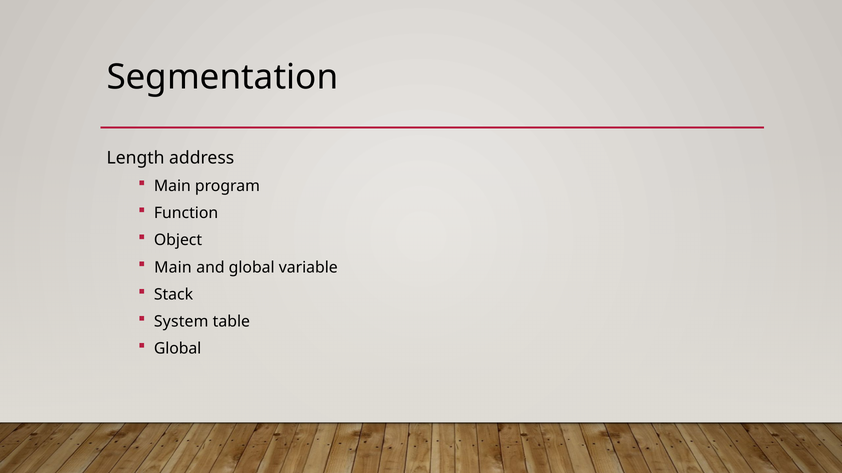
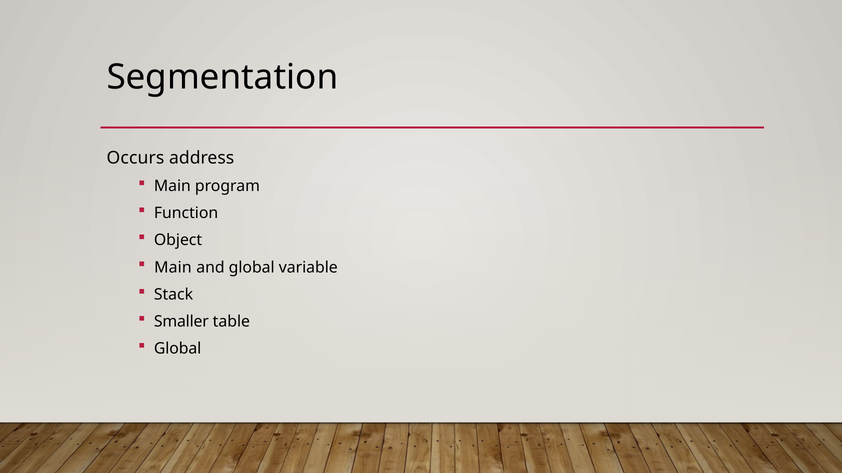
Length: Length -> Occurs
System: System -> Smaller
